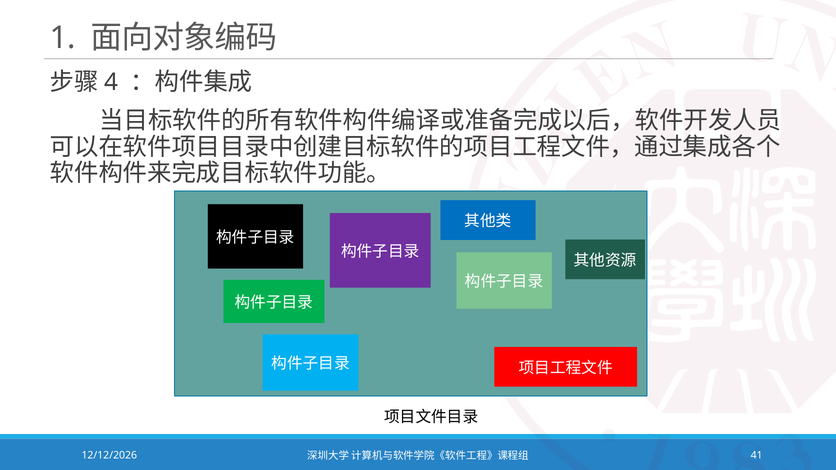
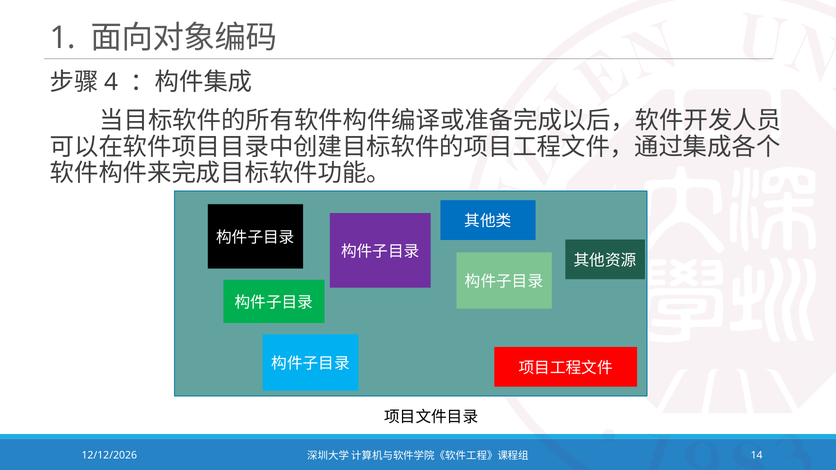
41: 41 -> 14
